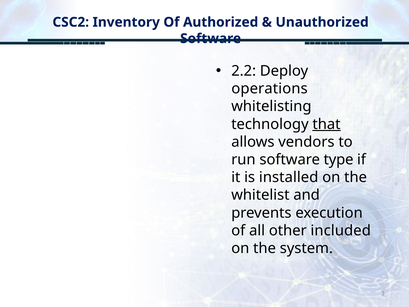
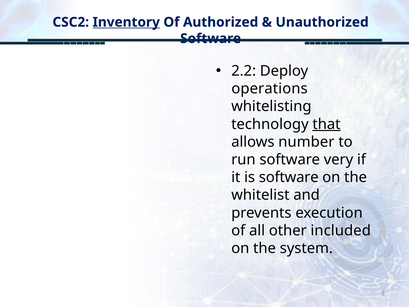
Inventory underline: none -> present
vendors: vendors -> number
type: type -> very
is installed: installed -> software
